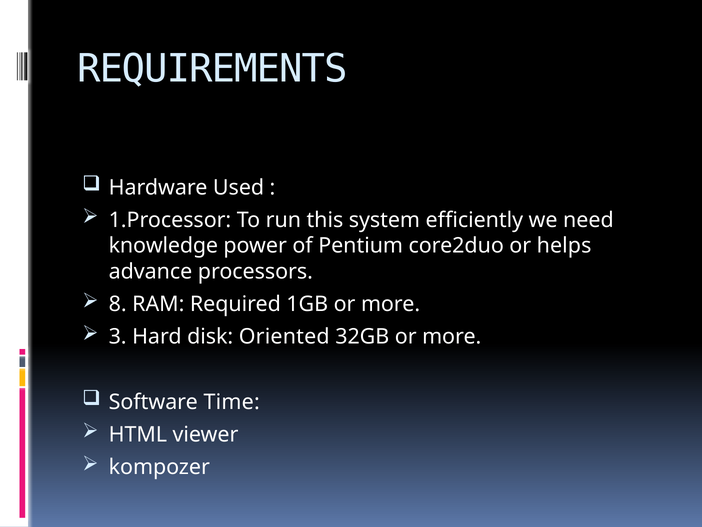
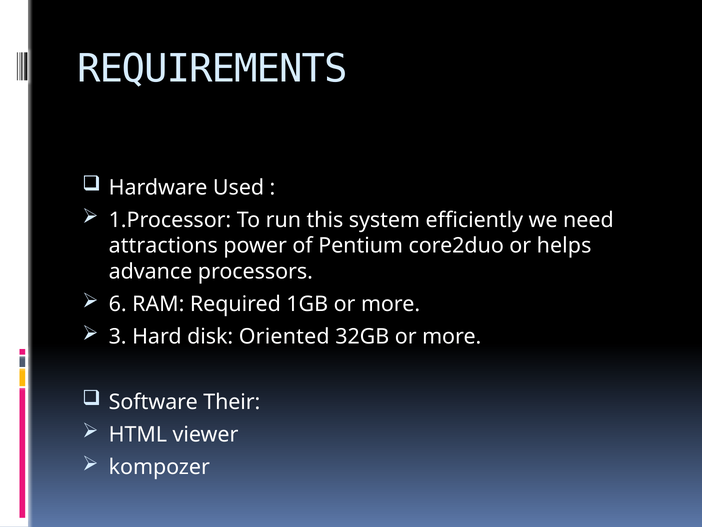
knowledge: knowledge -> attractions
8: 8 -> 6
Time: Time -> Their
